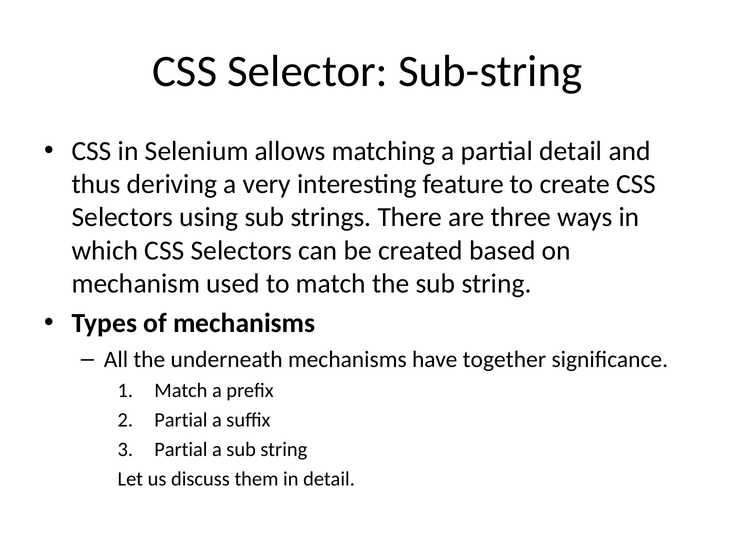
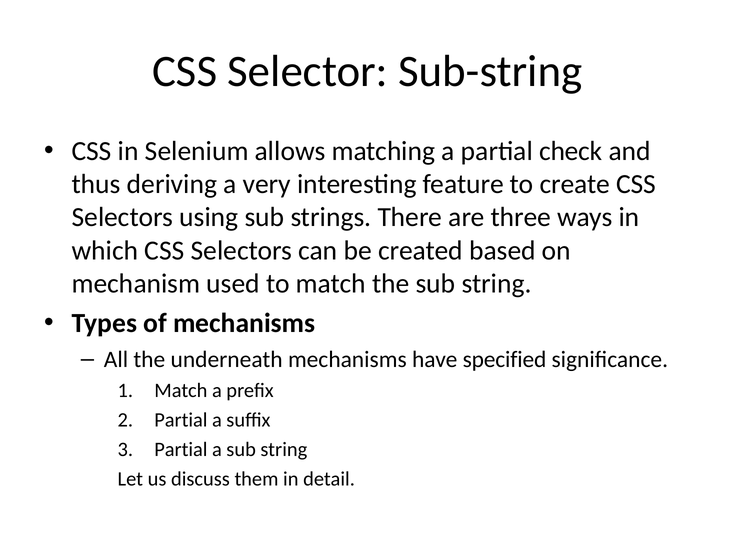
partial detail: detail -> check
together: together -> specified
